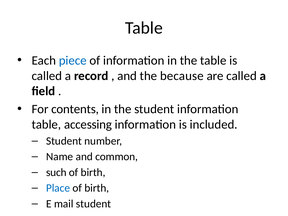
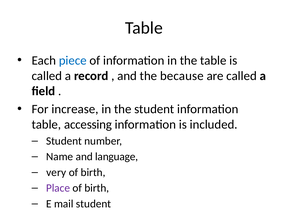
contents: contents -> increase
common: common -> language
such: such -> very
Place colour: blue -> purple
